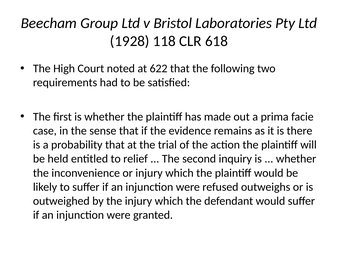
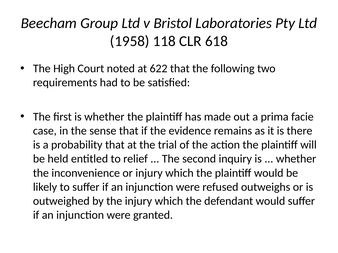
1928: 1928 -> 1958
